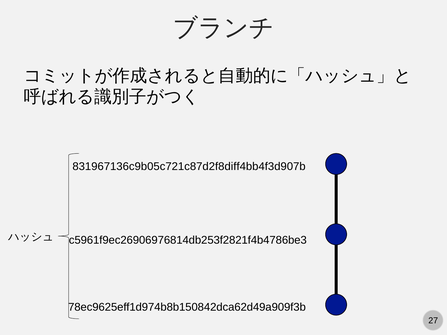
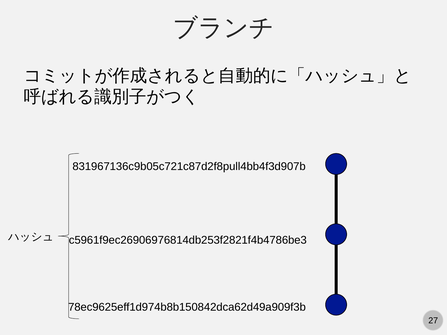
831967136c9b05c721c87d2f8diff4bb4f3d907b: 831967136c9b05c721c87d2f8diff4bb4f3d907b -> 831967136c9b05c721c87d2f8pull4bb4f3d907b
